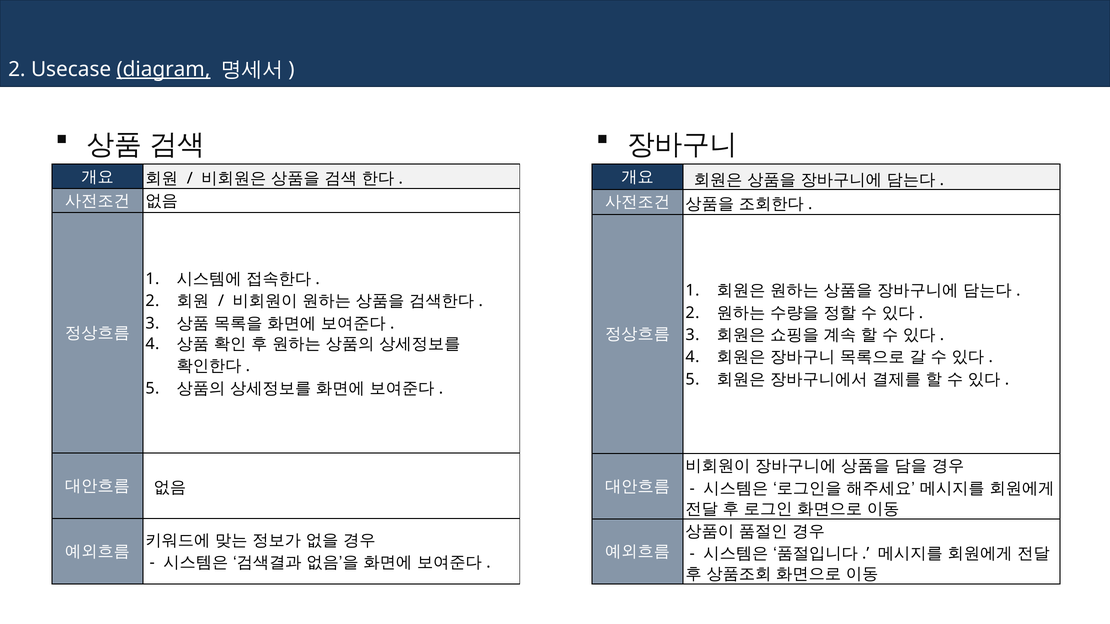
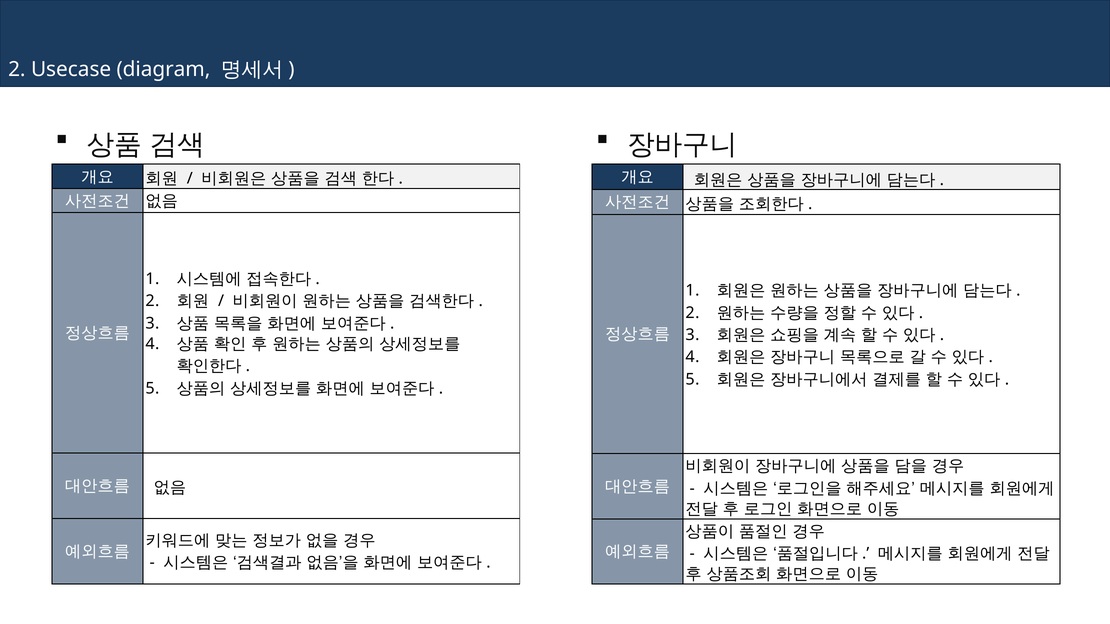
diagram underline: present -> none
